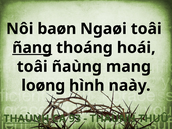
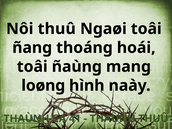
Nôi baøn: baøn -> thuû
ñang underline: present -> none
93: 93 -> 41
